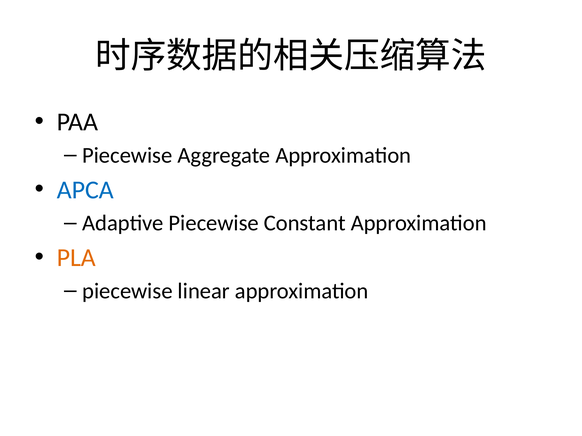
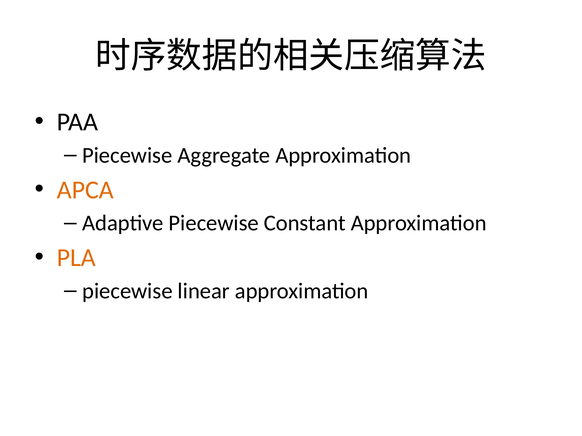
APCA colour: blue -> orange
